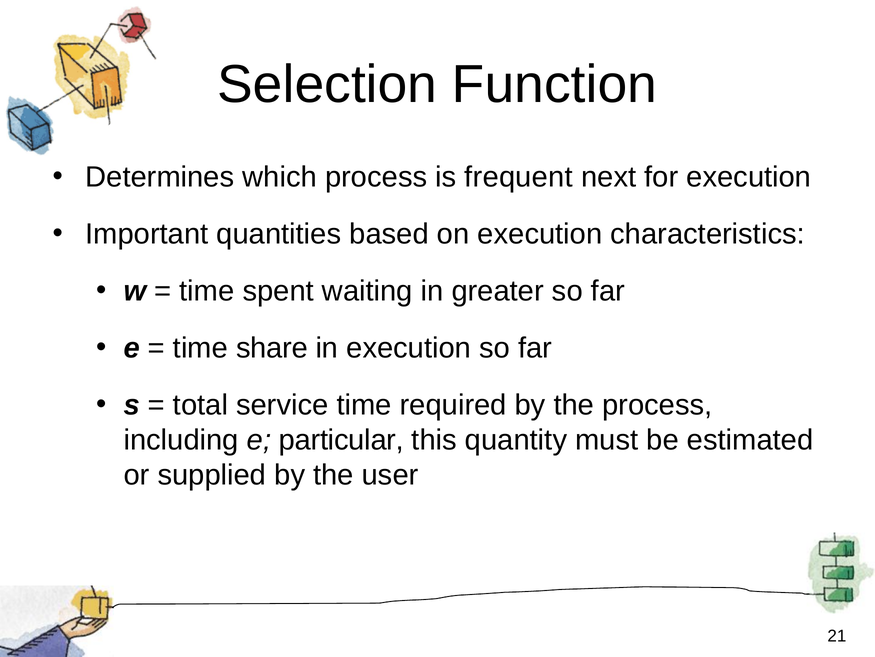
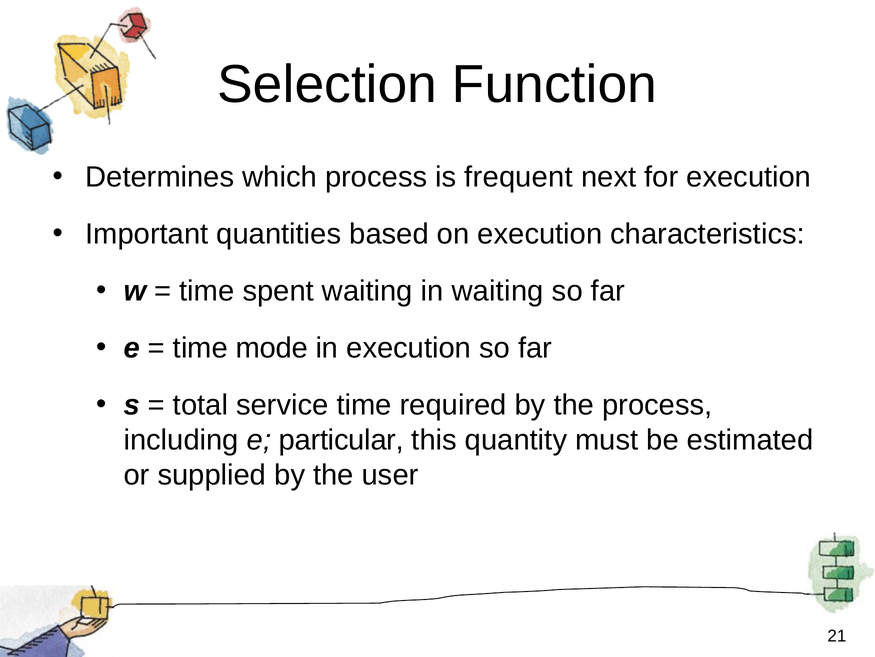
in greater: greater -> waiting
share: share -> mode
